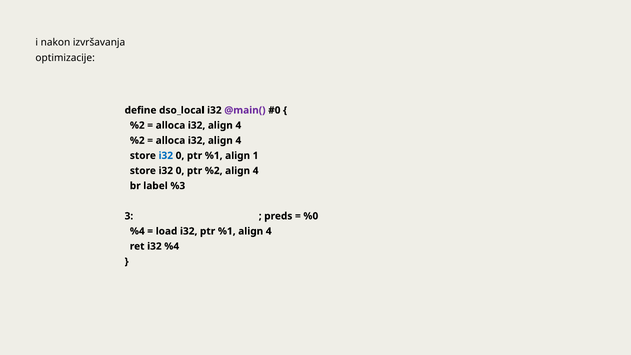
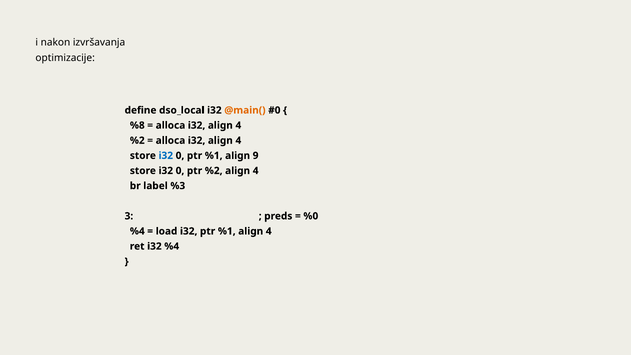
@main( colour: purple -> orange
%2 at (137, 125): %2 -> %8
1: 1 -> 9
